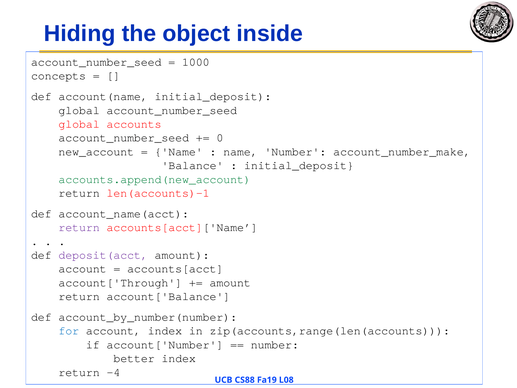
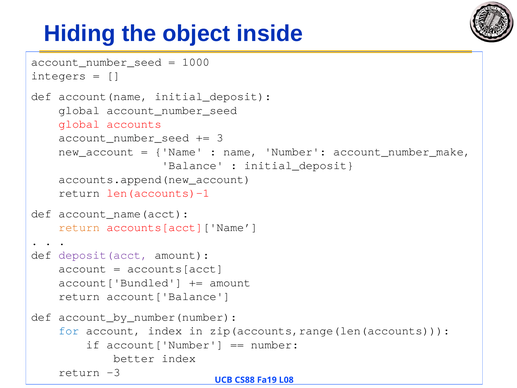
concepts: concepts -> integers
0: 0 -> 3
accounts.append(new_account colour: green -> black
return at (79, 227) colour: purple -> orange
account['Through: account['Through -> account['Bundled
-4: -4 -> -3
